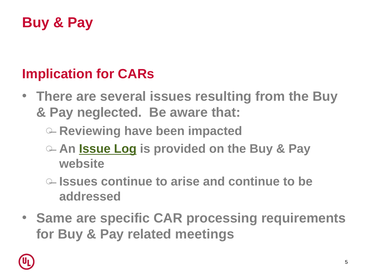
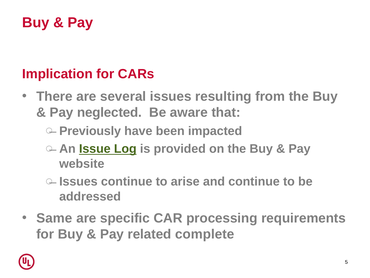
Reviewing: Reviewing -> Previously
meetings: meetings -> complete
